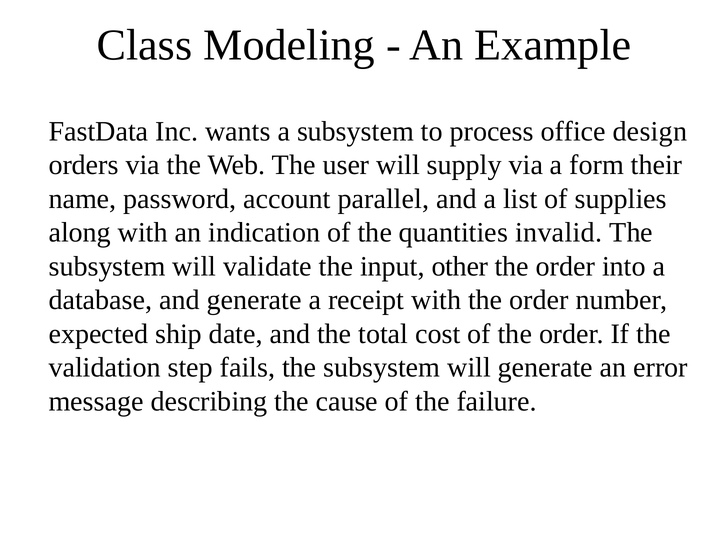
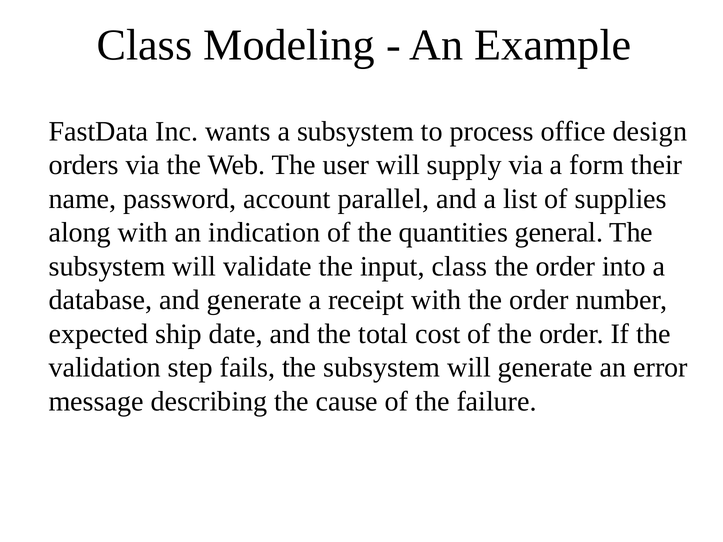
invalid: invalid -> general
input other: other -> class
